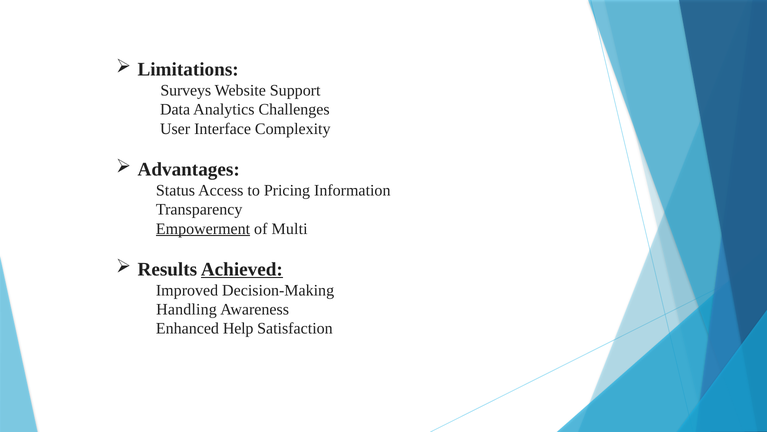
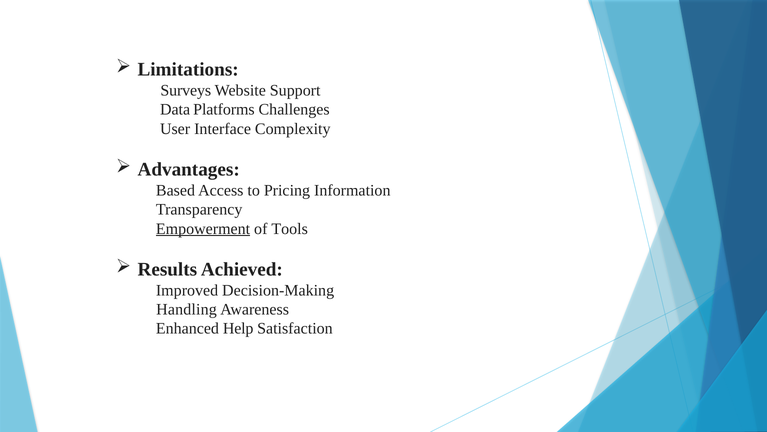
Analytics: Analytics -> Platforms
Status: Status -> Based
Multi: Multi -> Tools
Achieved underline: present -> none
